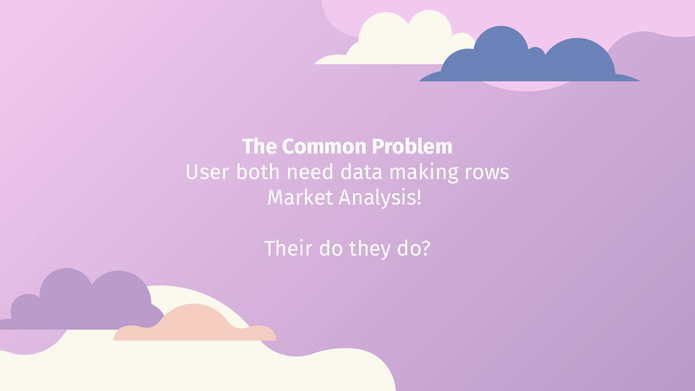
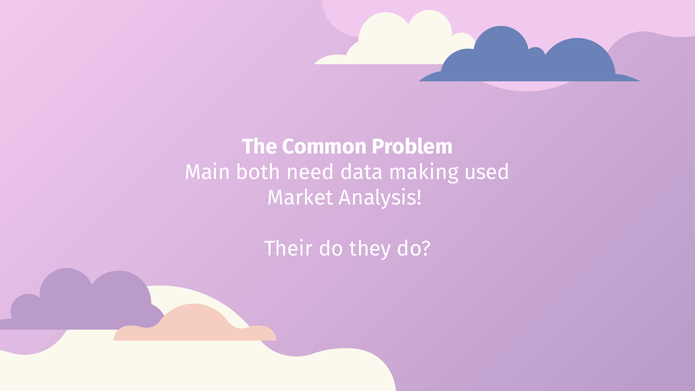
User: User -> Main
rows: rows -> used
